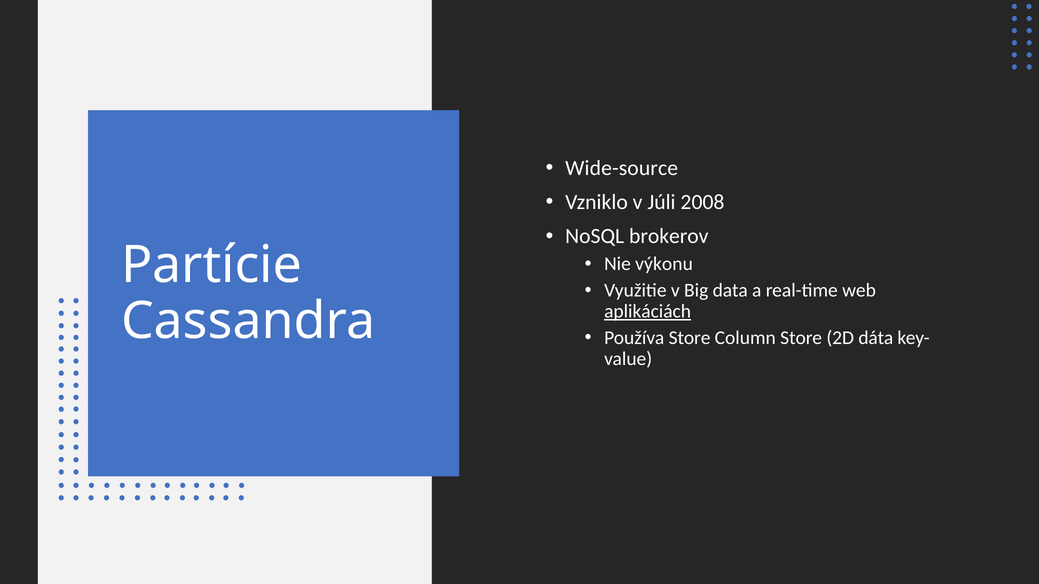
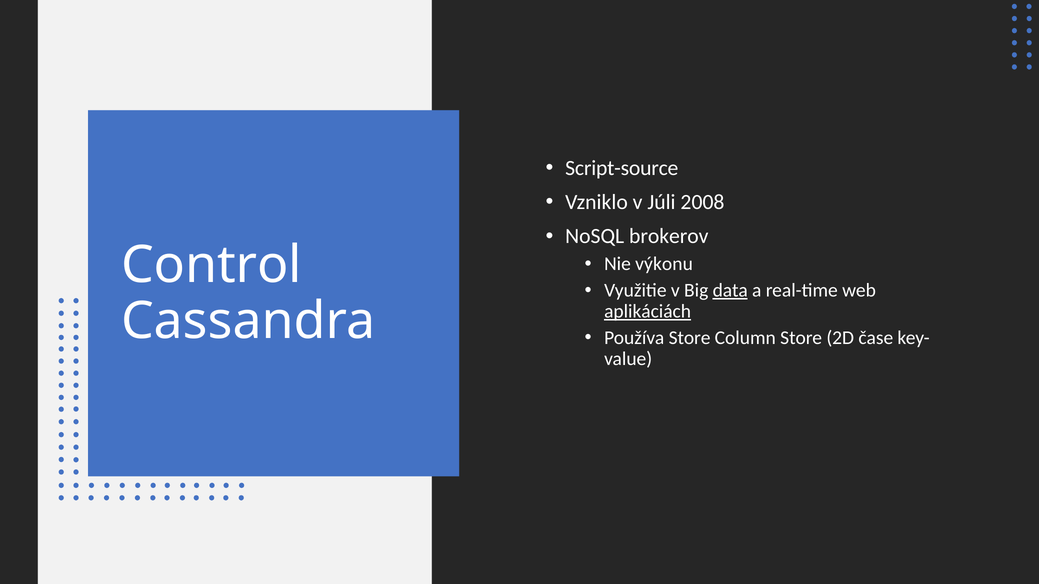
Wide-source: Wide-source -> Script-source
Partície: Partície -> Control
data underline: none -> present
dáta: dáta -> čase
